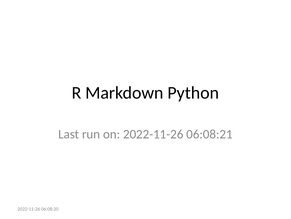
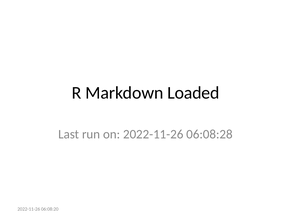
Python: Python -> Loaded
06:08:21: 06:08:21 -> 06:08:28
